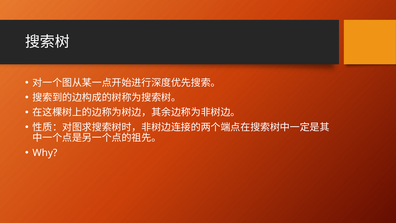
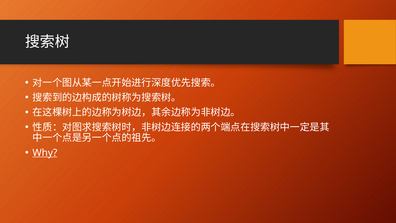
Why underline: none -> present
